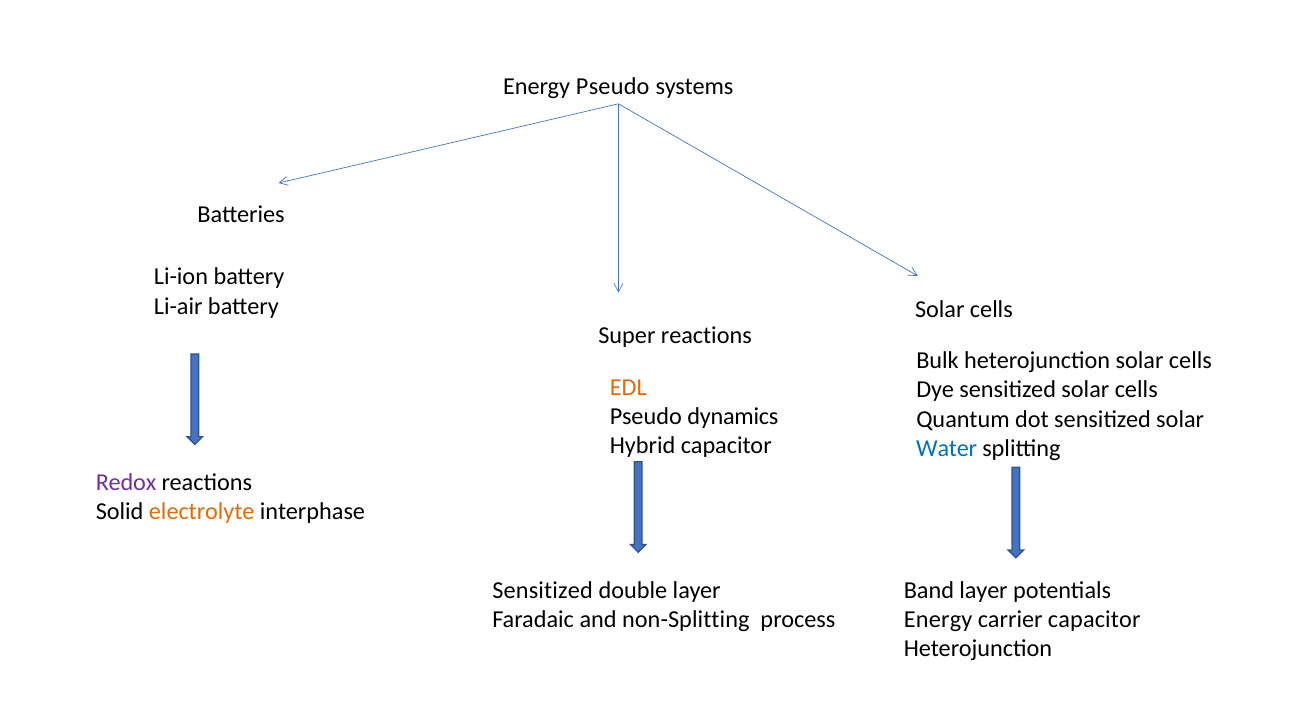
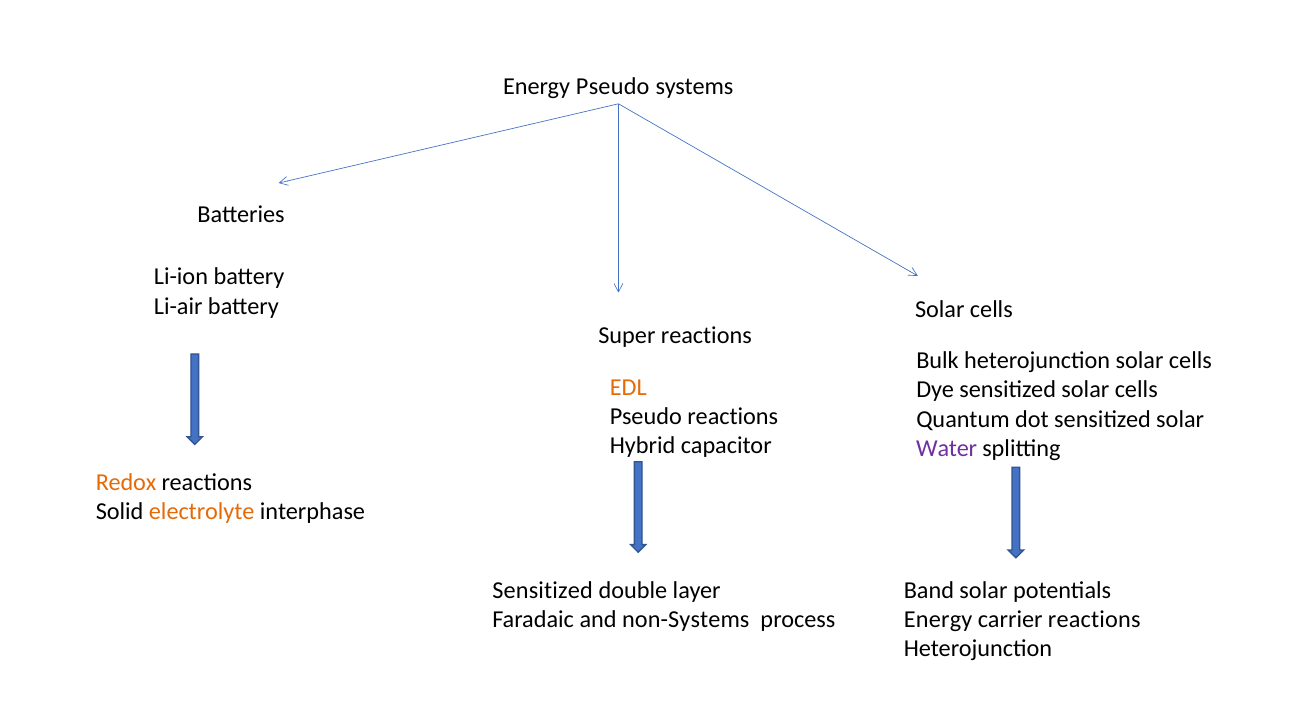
Pseudo dynamics: dynamics -> reactions
Water colour: blue -> purple
Redox colour: purple -> orange
Band layer: layer -> solar
non-Splitting: non-Splitting -> non-Systems
carrier capacitor: capacitor -> reactions
